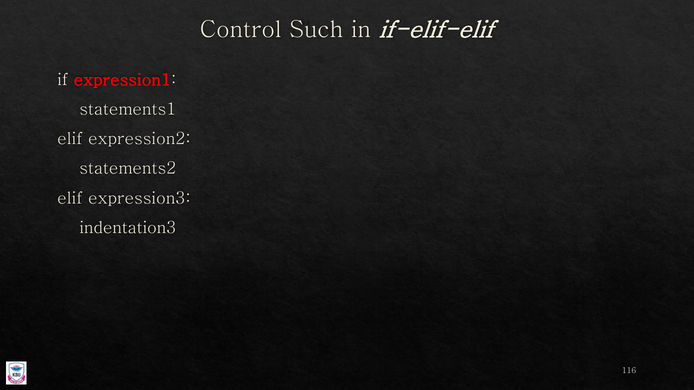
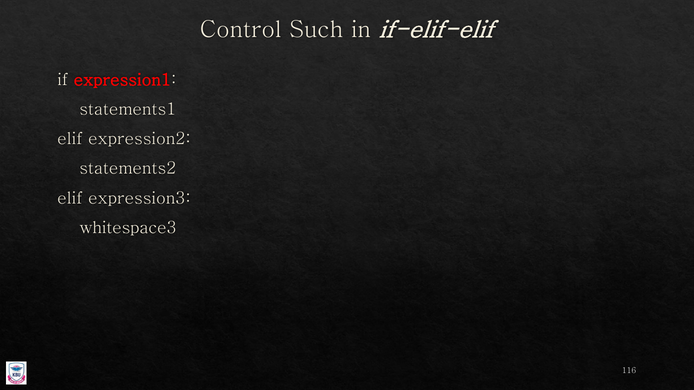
indentation3: indentation3 -> whitespace3
